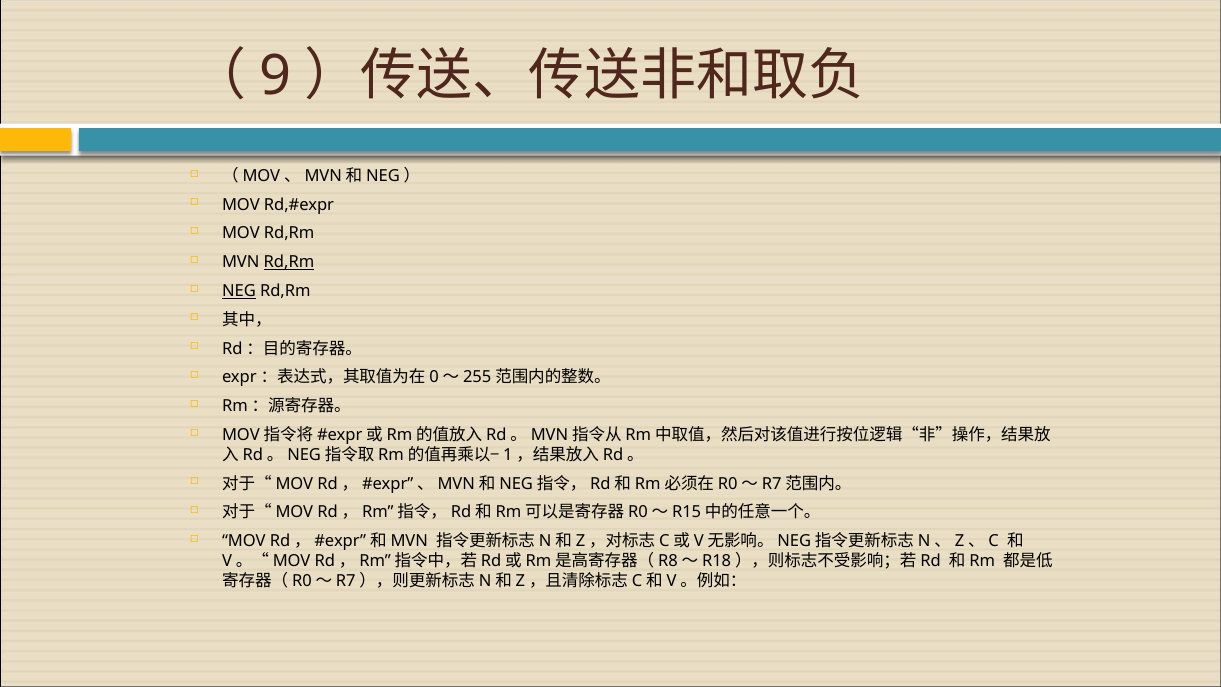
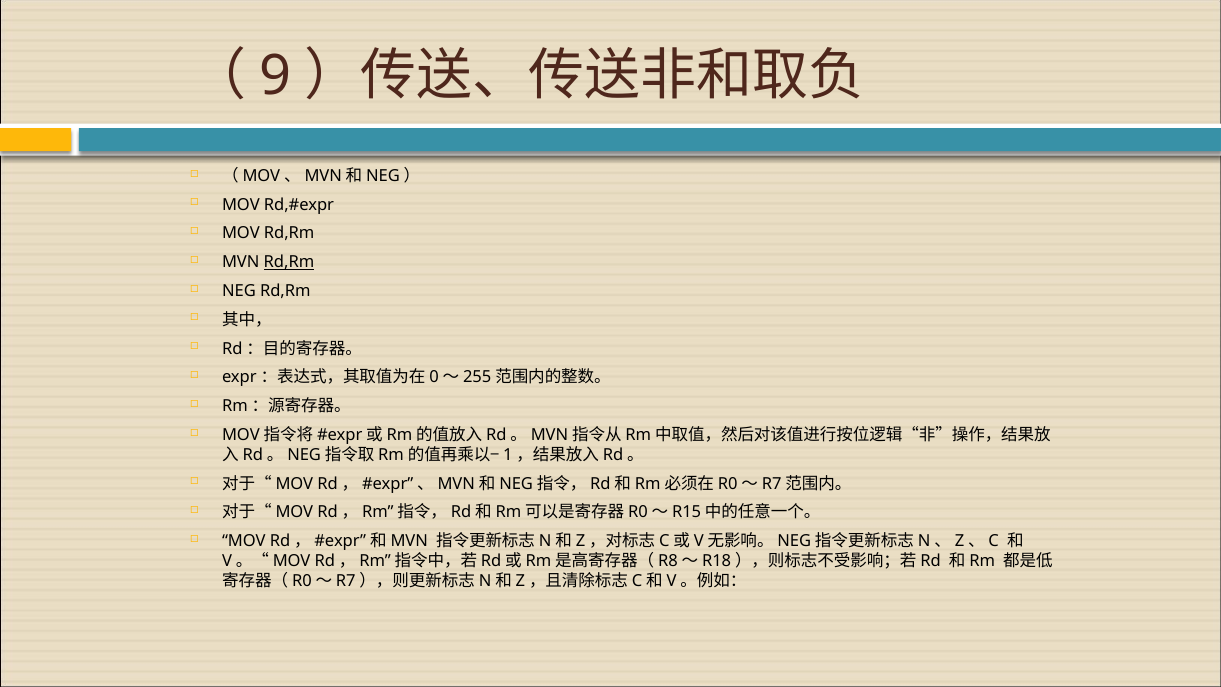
NEG underline: present -> none
